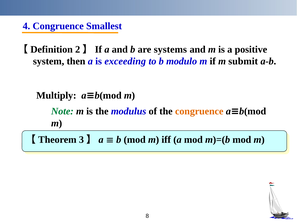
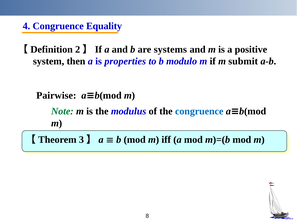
Smallest: Smallest -> Equality
exceeding: exceeding -> properties
Multiply: Multiply -> Pairwise
congruence at (199, 111) colour: orange -> blue
